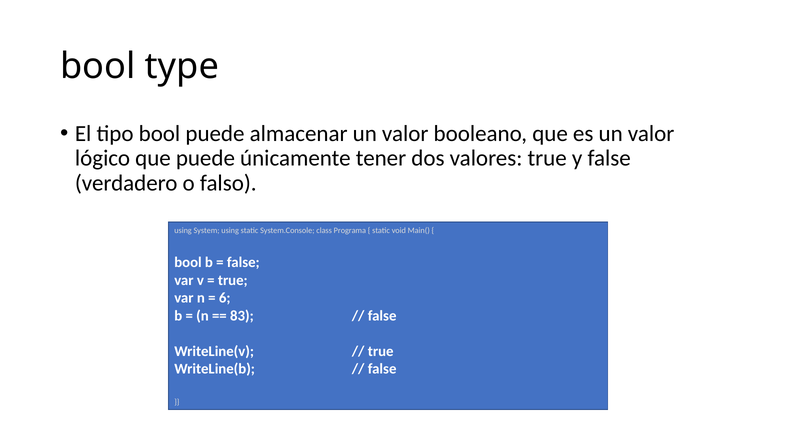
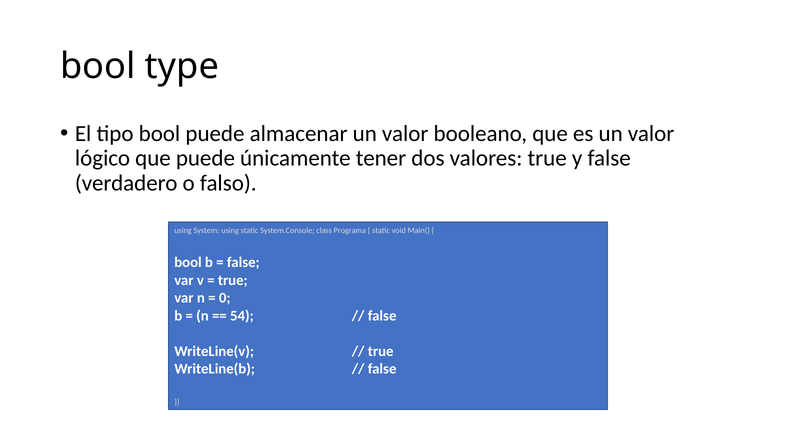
6: 6 -> 0
83: 83 -> 54
